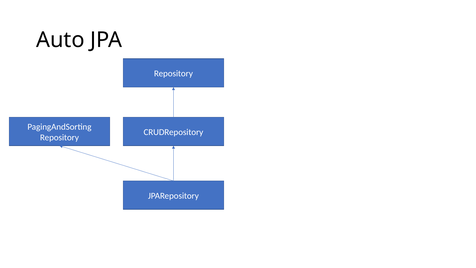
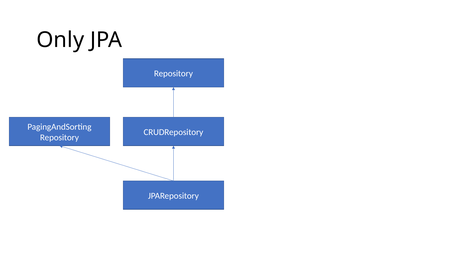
Auto: Auto -> Only
